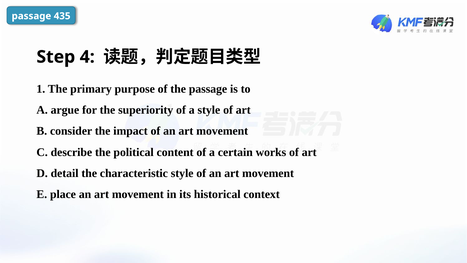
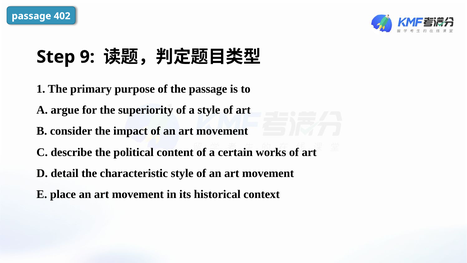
435: 435 -> 402
4: 4 -> 9
